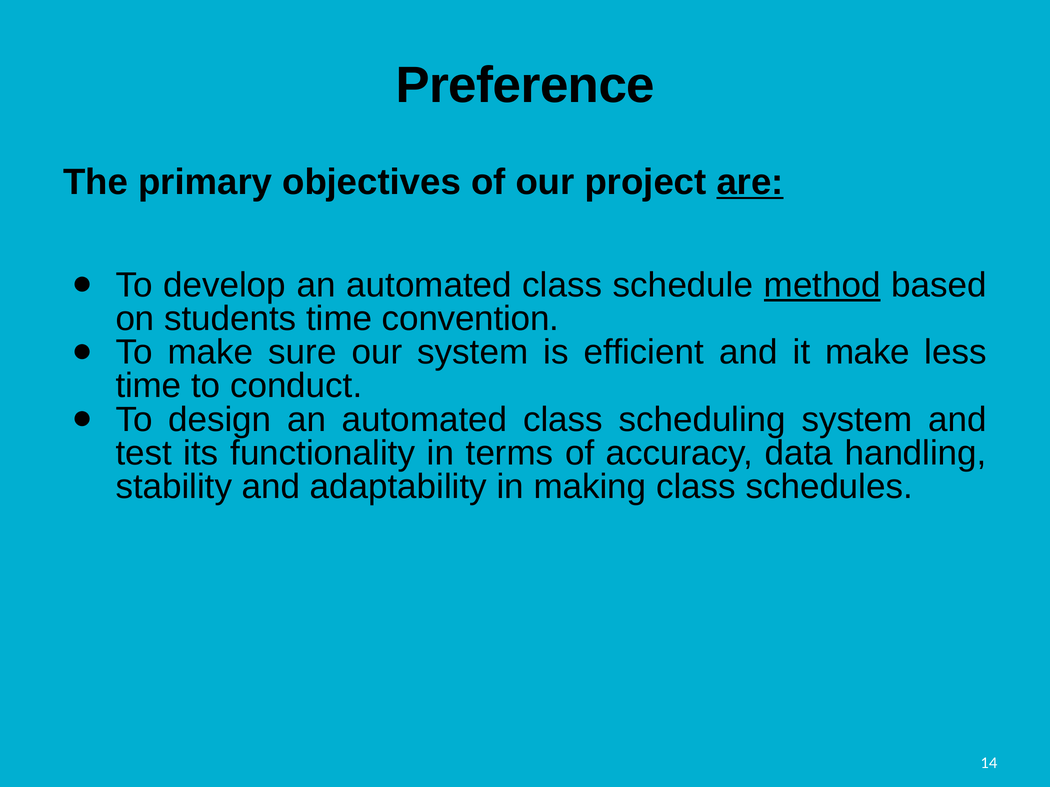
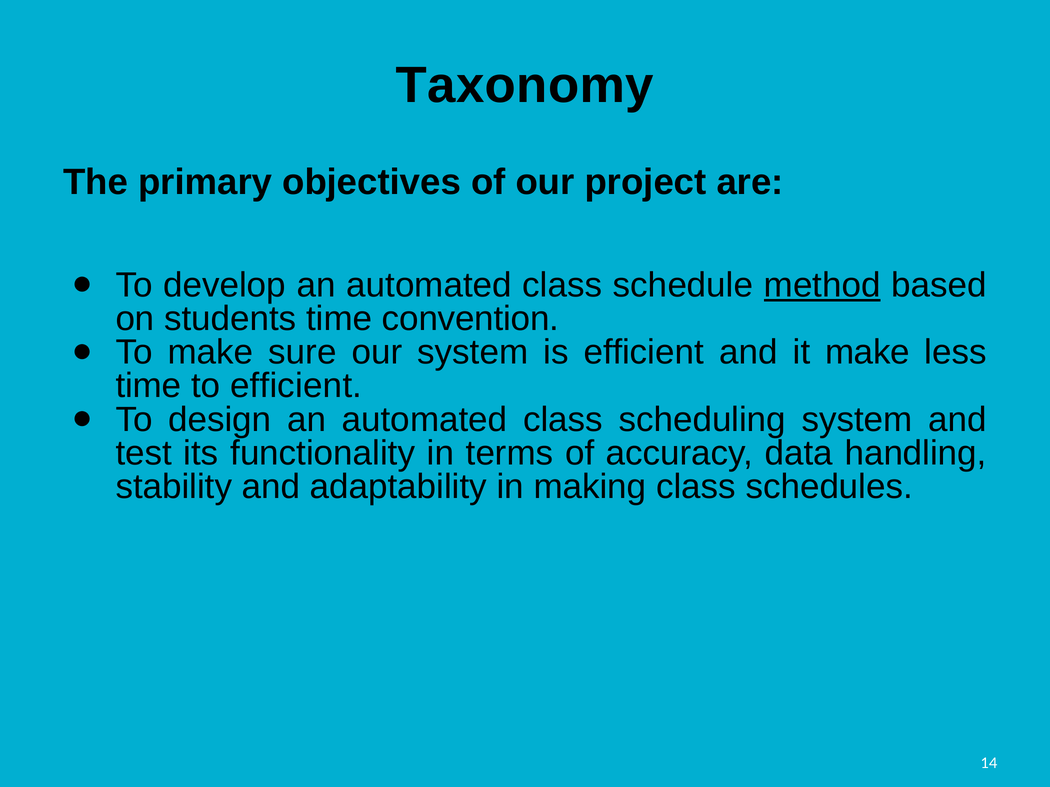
Preference: Preference -> Taxonomy
are underline: present -> none
to conduct: conduct -> efficient
